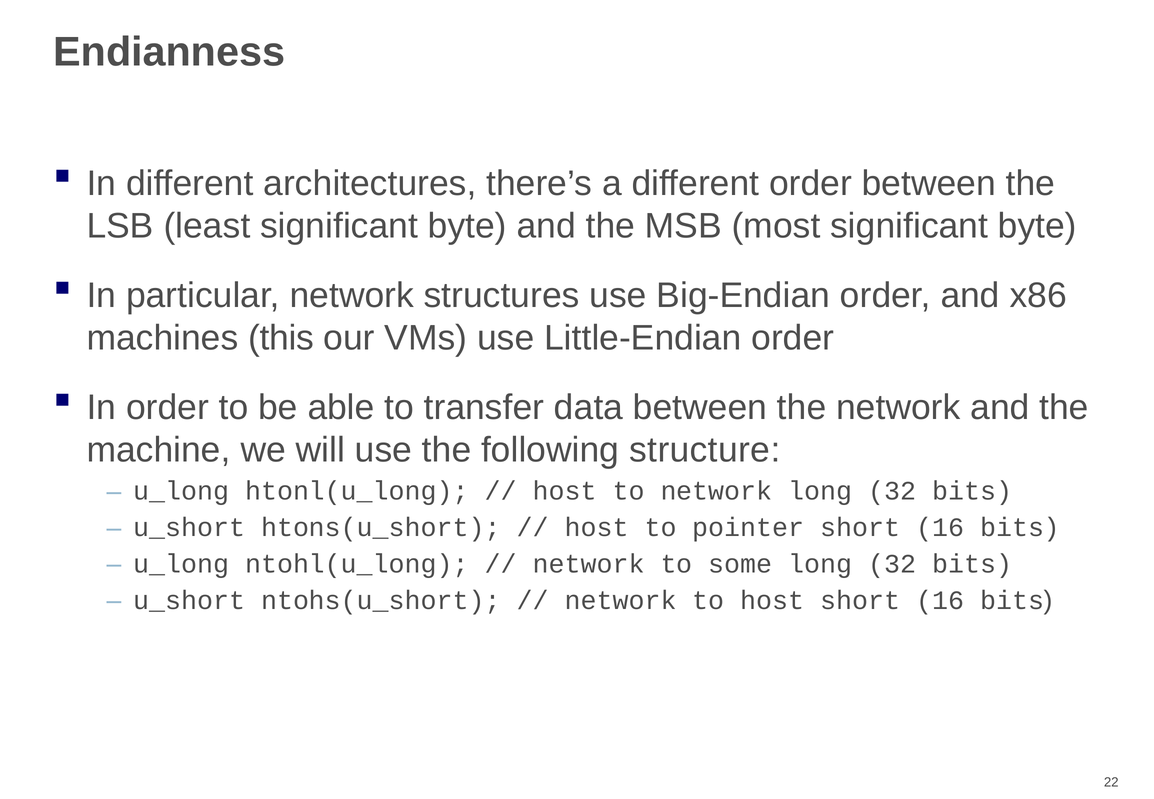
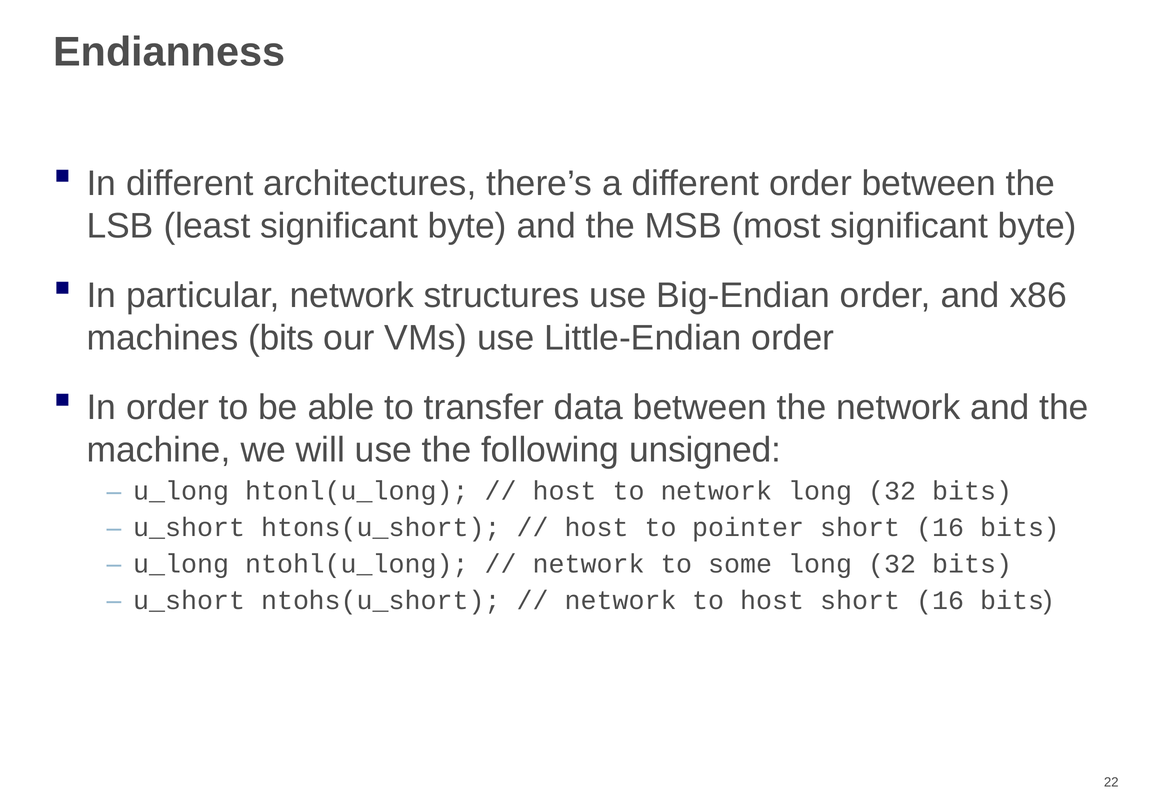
machines this: this -> bits
structure: structure -> unsigned
